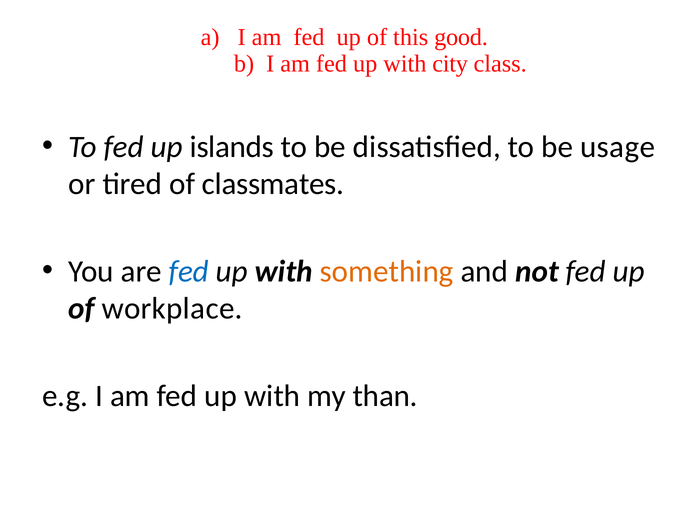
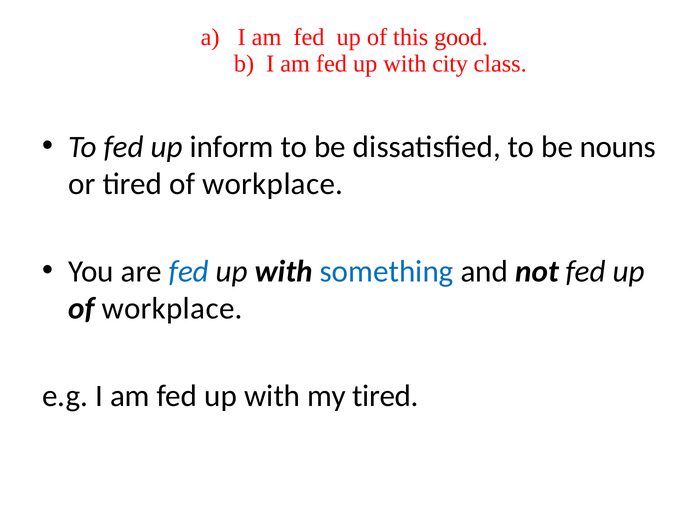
islands: islands -> inform
usage: usage -> nouns
tired of classmates: classmates -> workplace
something colour: orange -> blue
my than: than -> tired
